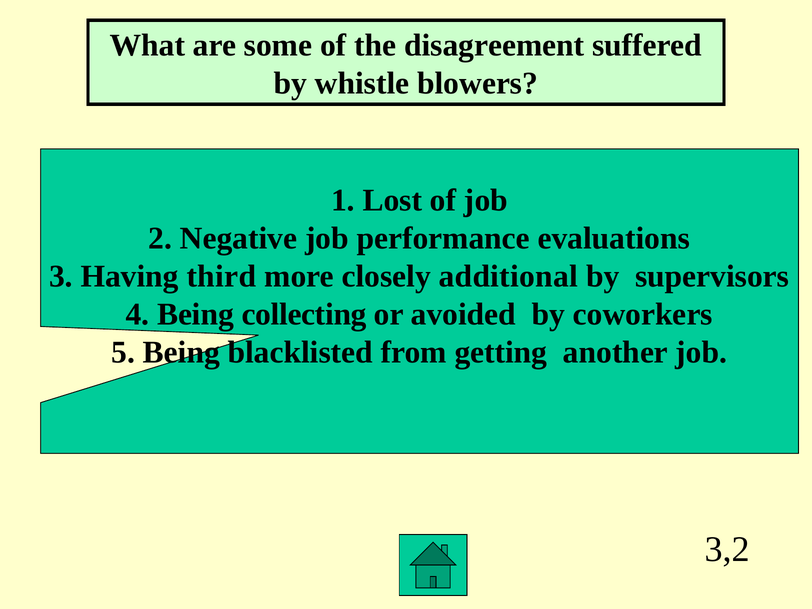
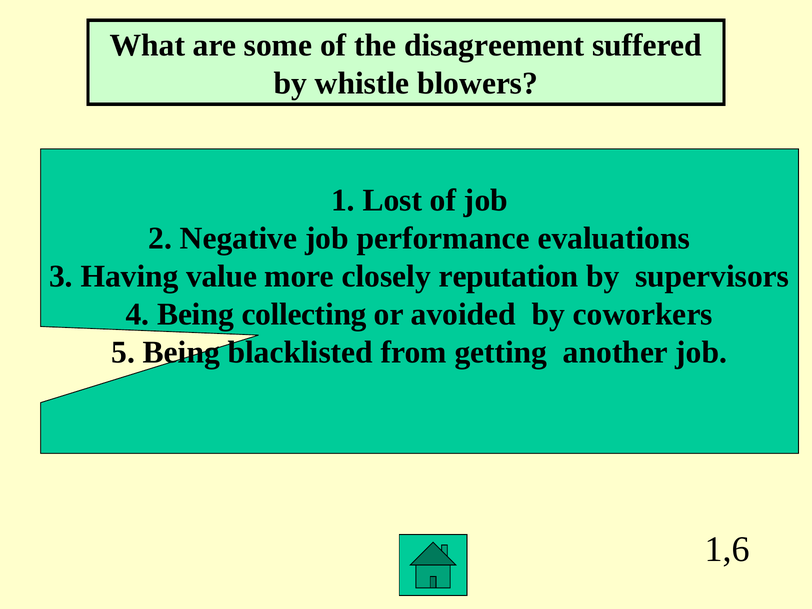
third: third -> value
additional: additional -> reputation
3,2: 3,2 -> 1,6
